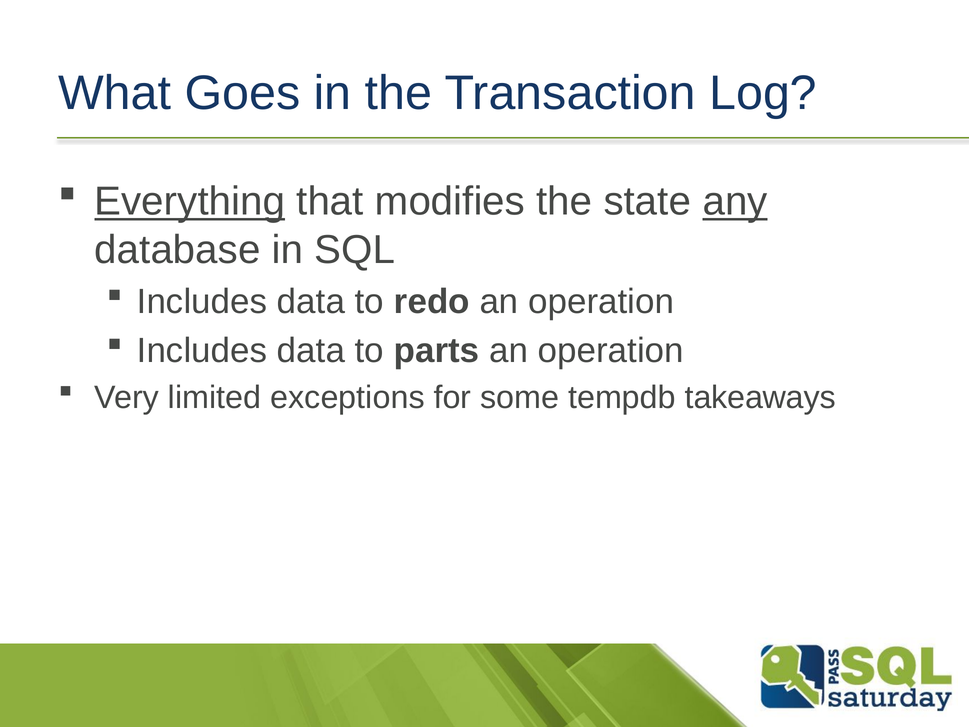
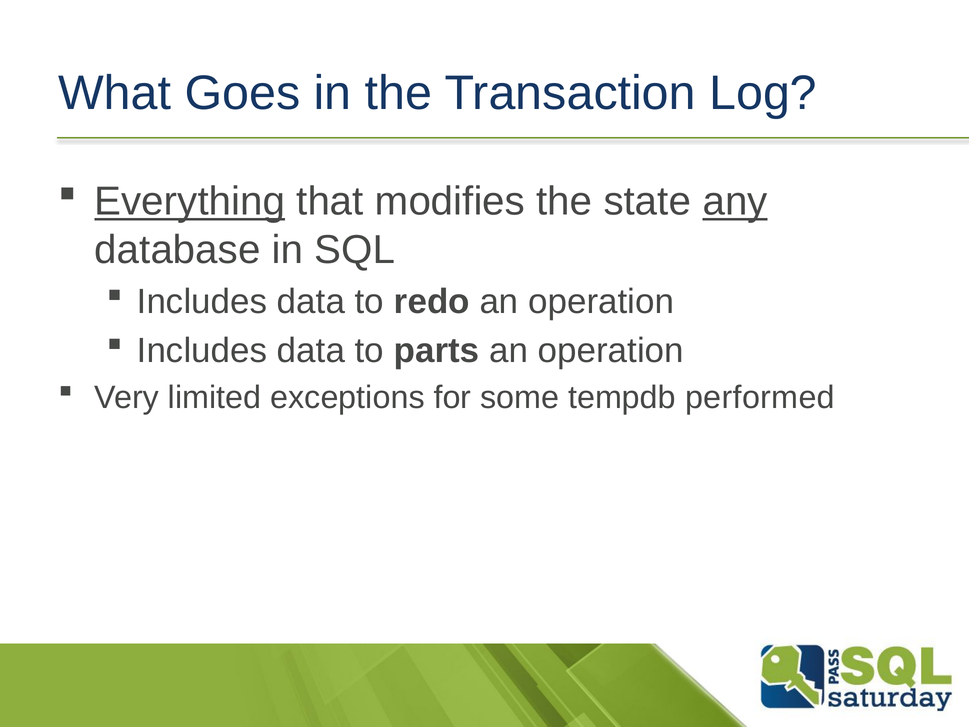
takeaways: takeaways -> performed
